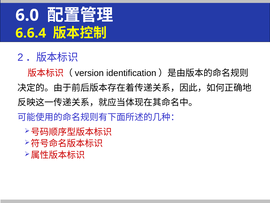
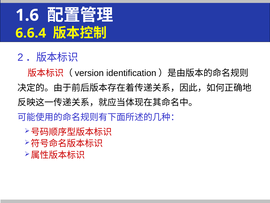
6.0: 6.0 -> 1.6
